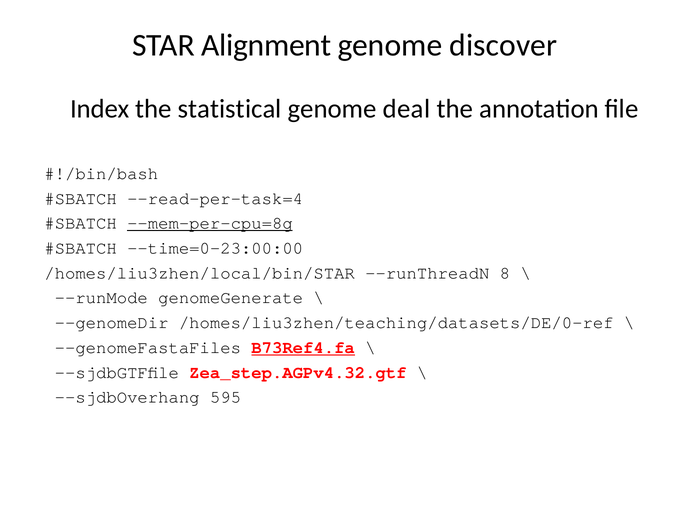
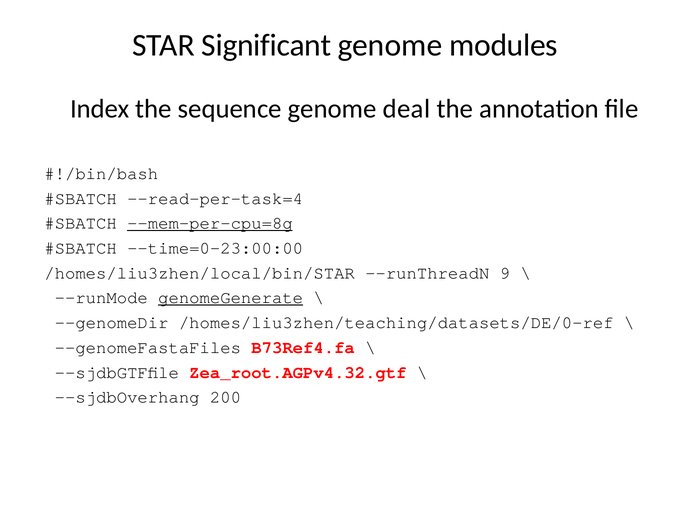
Alignment: Alignment -> Significant
discover: discover -> modules
statistical: statistical -> sequence
8: 8 -> 9
genomeGenerate underline: none -> present
B73Ref4.fa underline: present -> none
Zea_step.AGPv4.32.gtf: Zea_step.AGPv4.32.gtf -> Zea_root.AGPv4.32.gtf
595: 595 -> 200
